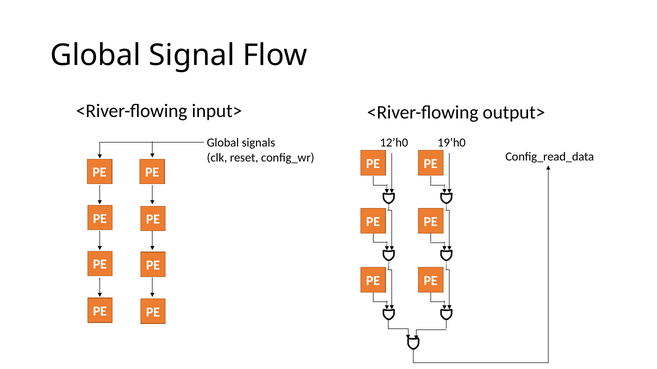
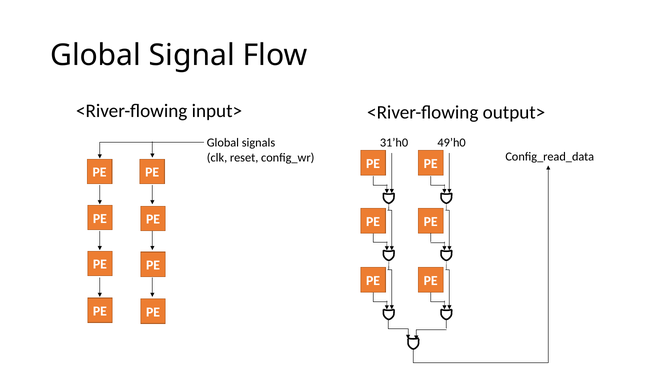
12’h0: 12’h0 -> 31’h0
19’h0: 19’h0 -> 49’h0
